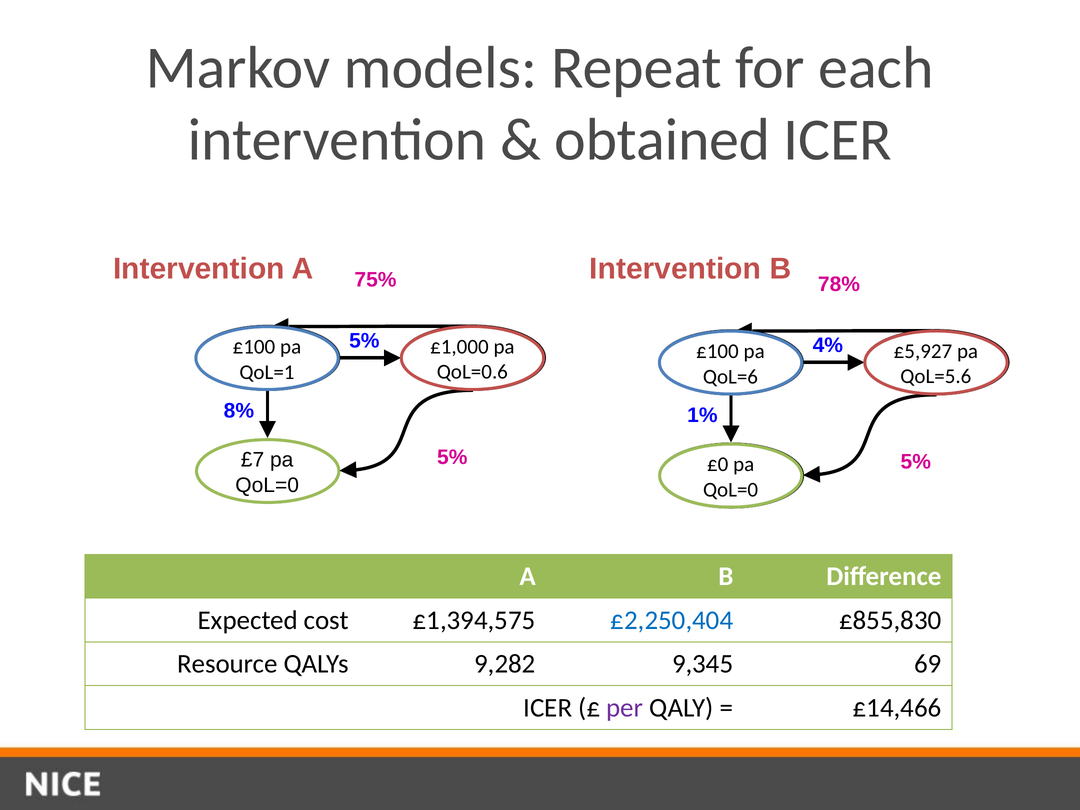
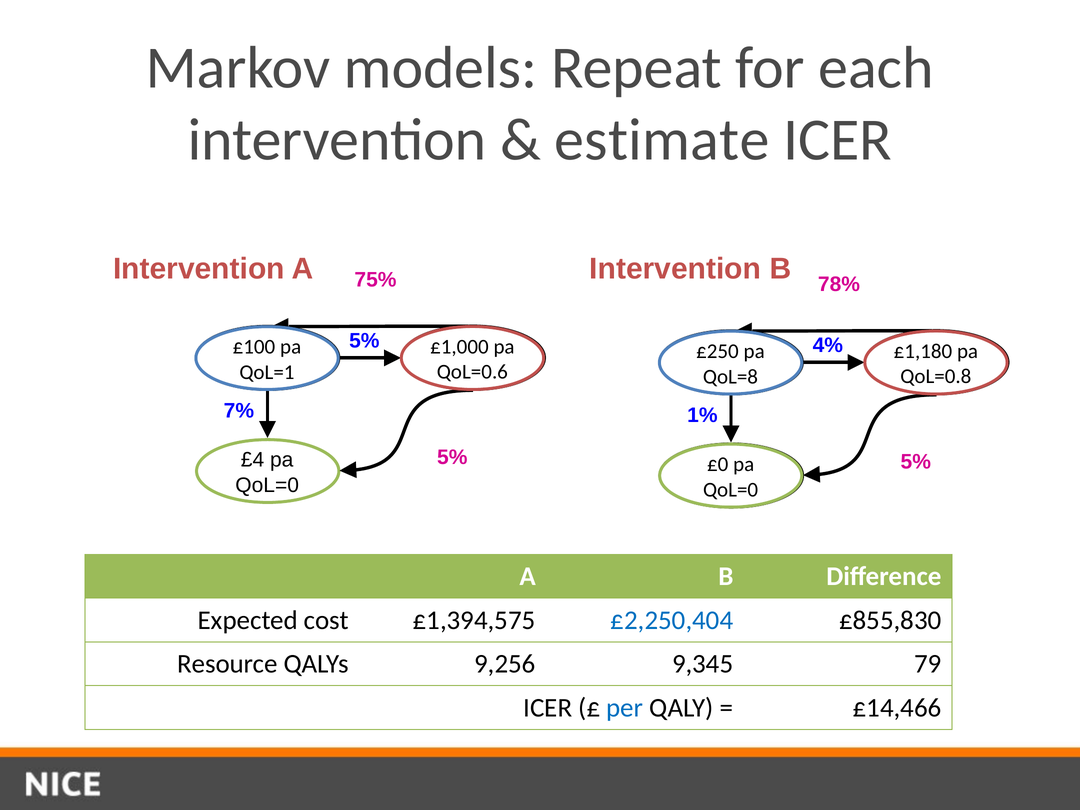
obtained: obtained -> estimate
£100 at (717, 351): £100 -> £250
£5,927: £5,927 -> £1,180
QoL=6: QoL=6 -> QoL=8
QoL=5.6: QoL=5.6 -> QoL=0.8
8%: 8% -> 7%
£7: £7 -> £4
9,282: 9,282 -> 9,256
69: 69 -> 79
per colour: purple -> blue
